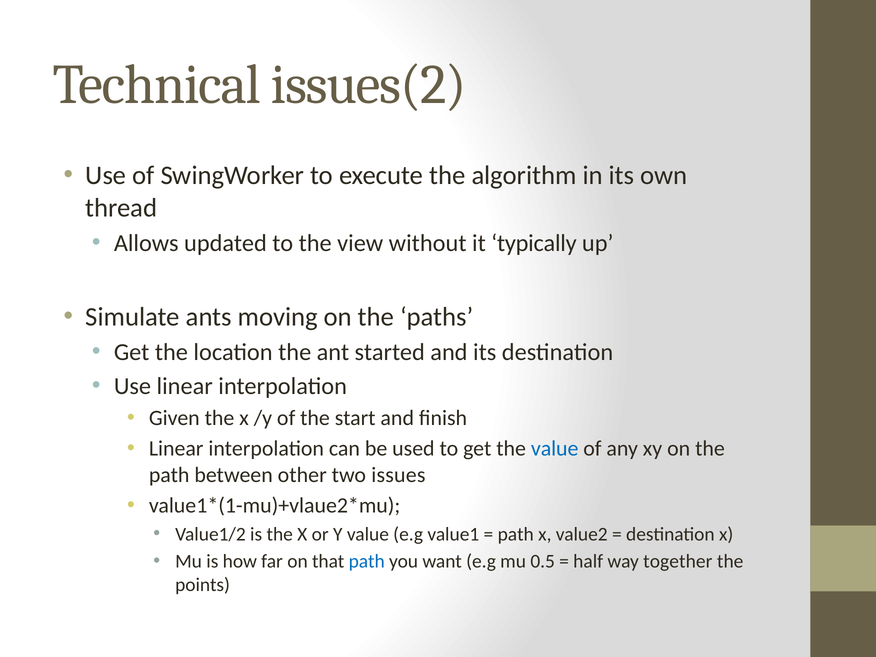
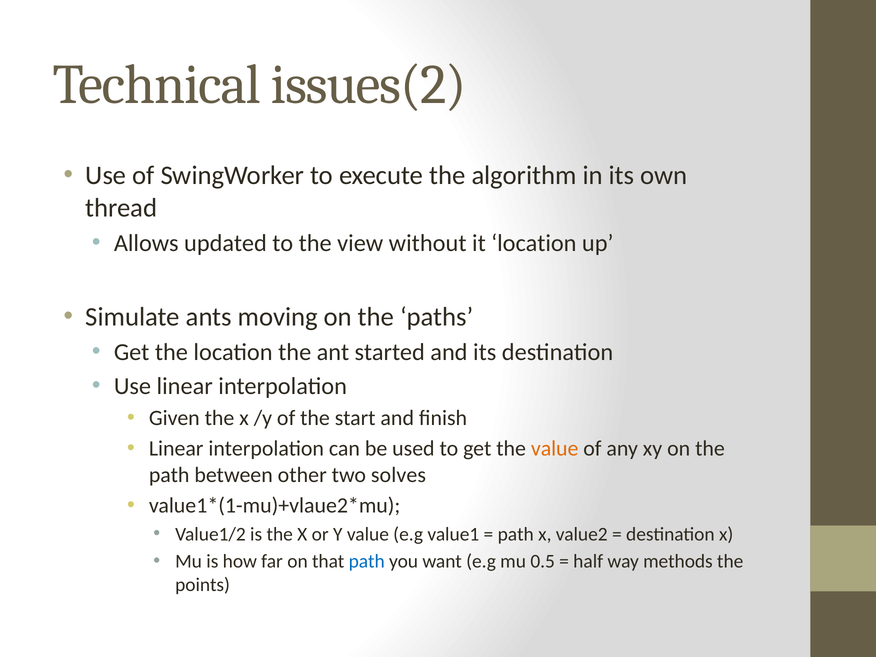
it typically: typically -> location
value at (555, 449) colour: blue -> orange
issues: issues -> solves
together: together -> methods
